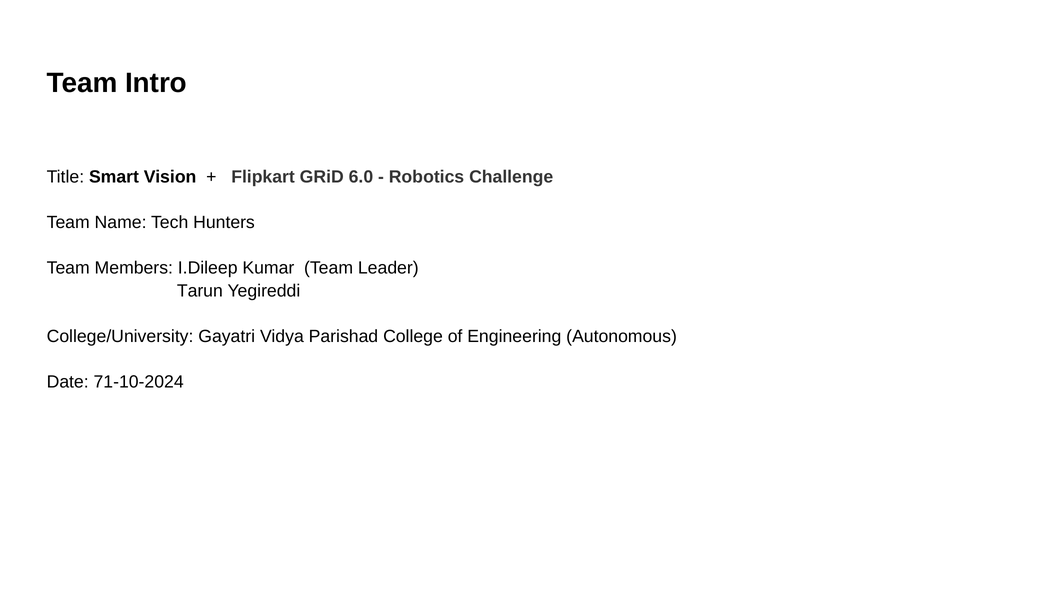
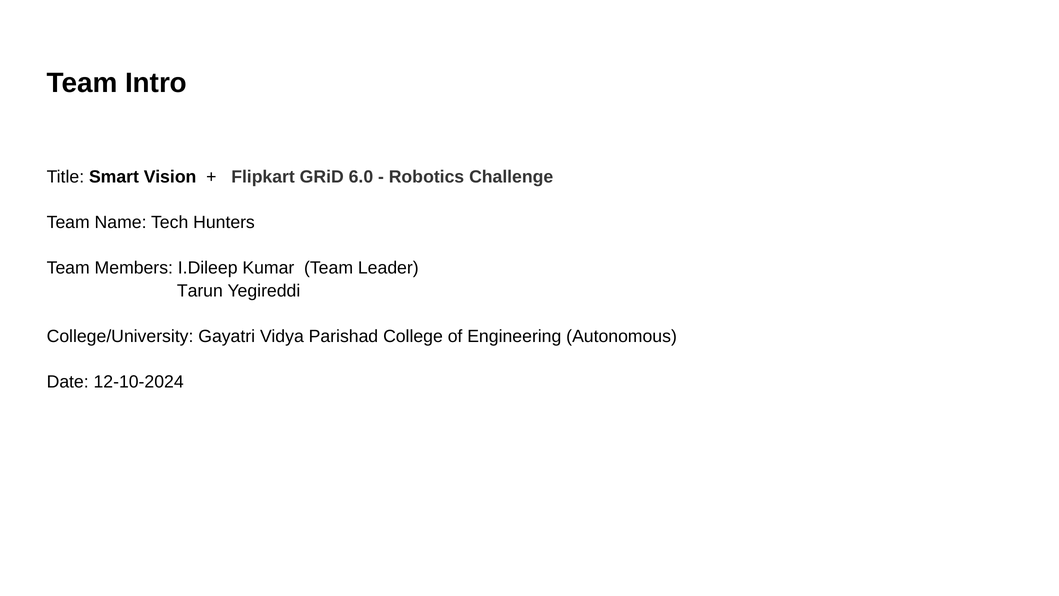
71-10-2024: 71-10-2024 -> 12-10-2024
